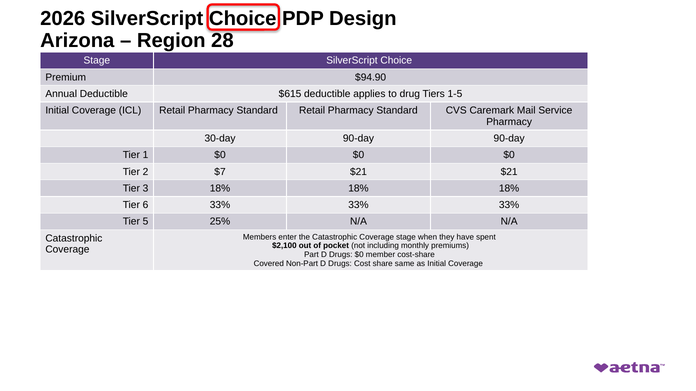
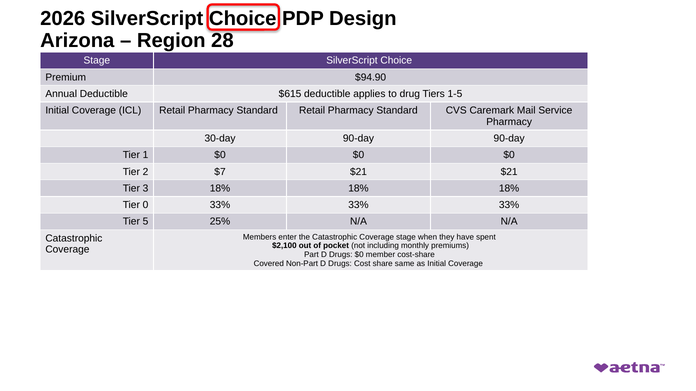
6: 6 -> 0
